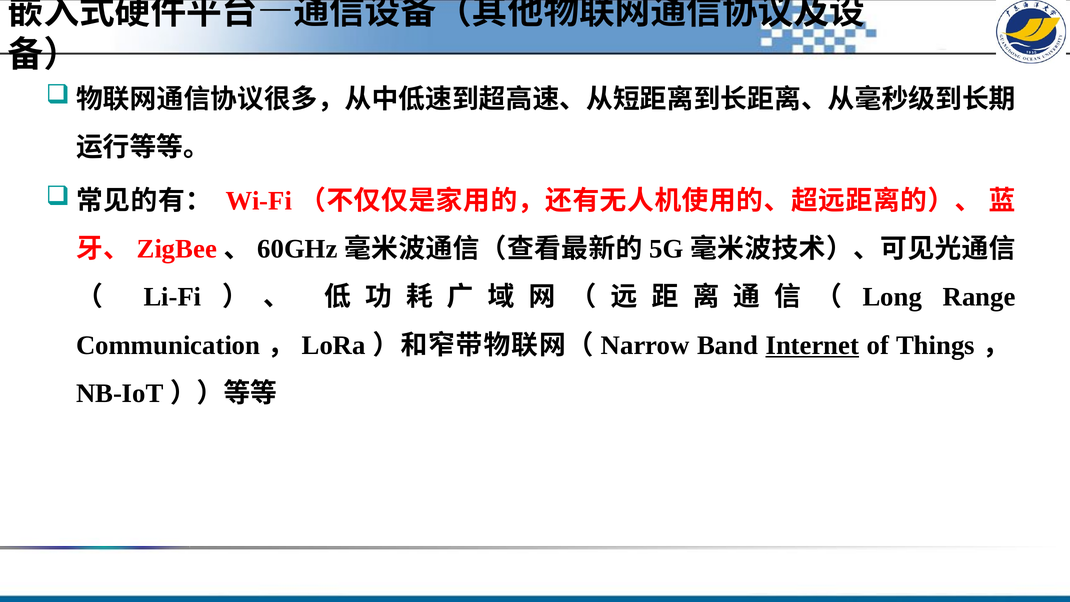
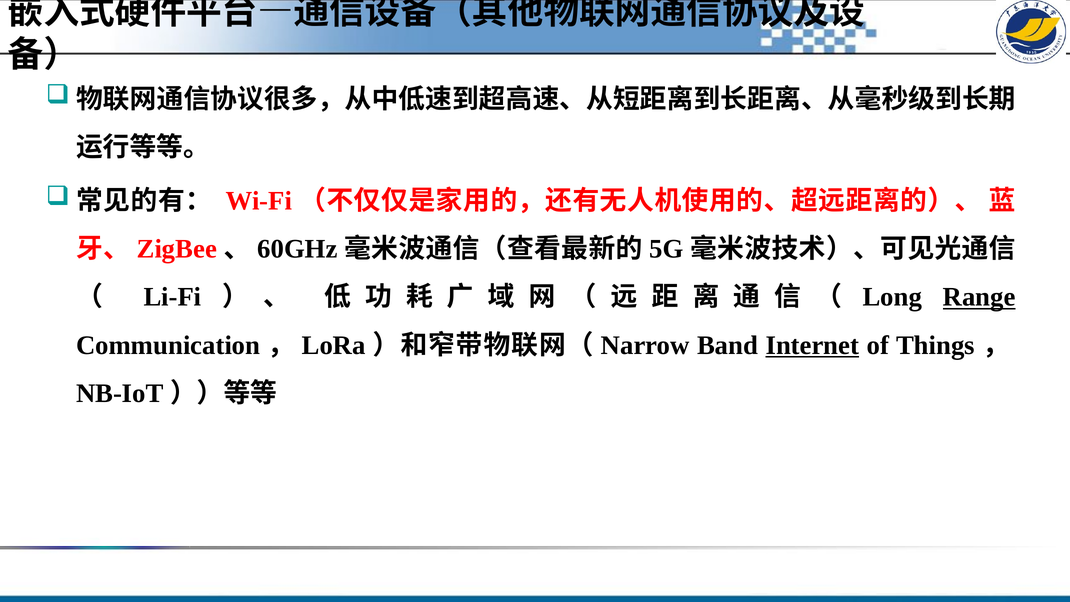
Range underline: none -> present
